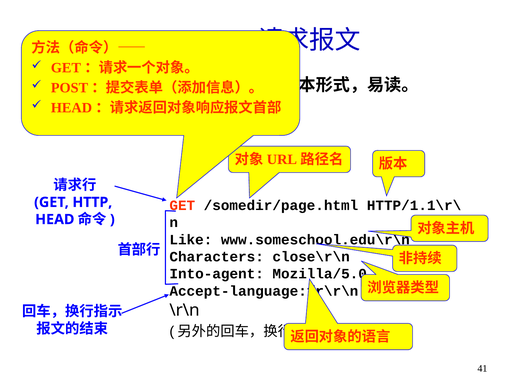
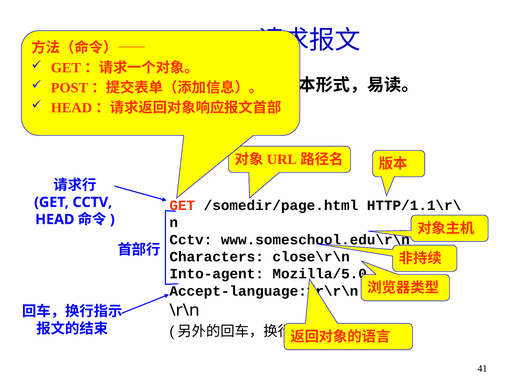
GET HTTP: HTTP -> CCTV
Like at (191, 240): Like -> Cctv
